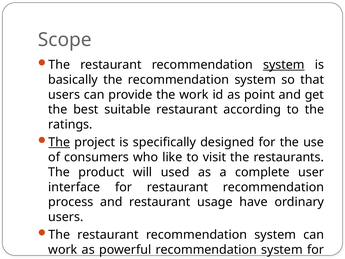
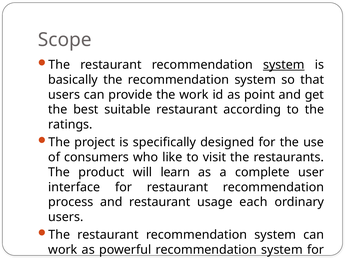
The at (59, 142) underline: present -> none
used: used -> learn
have: have -> each
